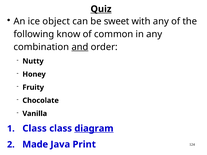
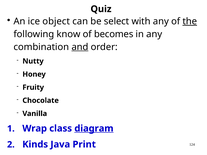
Quiz underline: present -> none
sweet: sweet -> select
the underline: none -> present
common: common -> becomes
Class at (35, 129): Class -> Wrap
Made: Made -> Kinds
